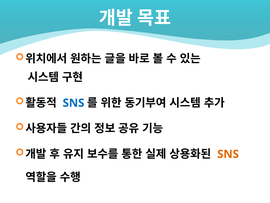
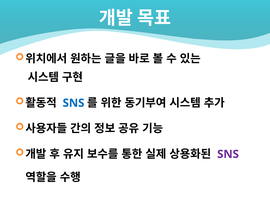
SNS at (228, 154) colour: orange -> purple
